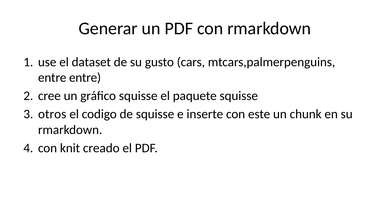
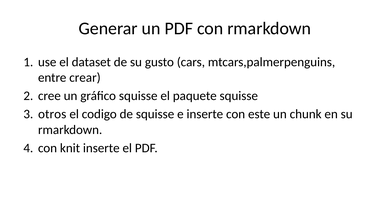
entre entre: entre -> crear
knit creado: creado -> inserte
